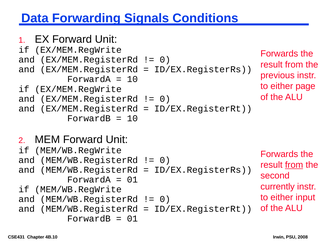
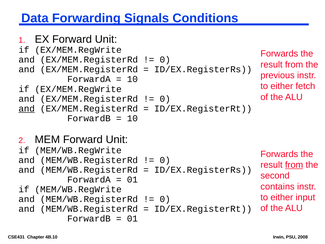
page: page -> fetch
and at (27, 108) underline: none -> present
currently: currently -> contains
